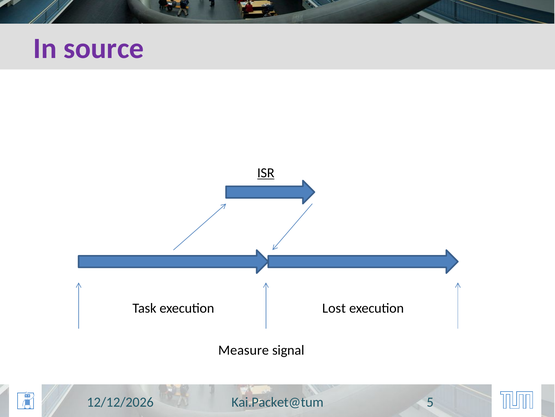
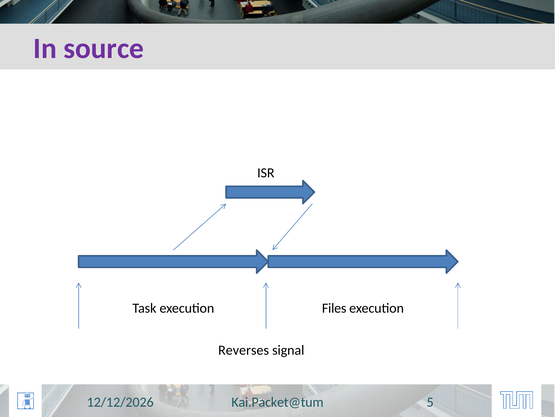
ISR underline: present -> none
Lost: Lost -> Files
Measure: Measure -> Reverses
